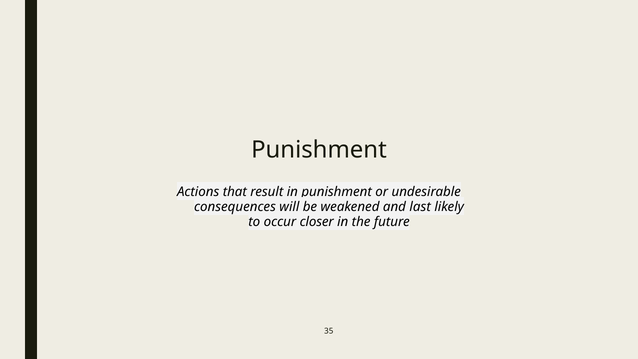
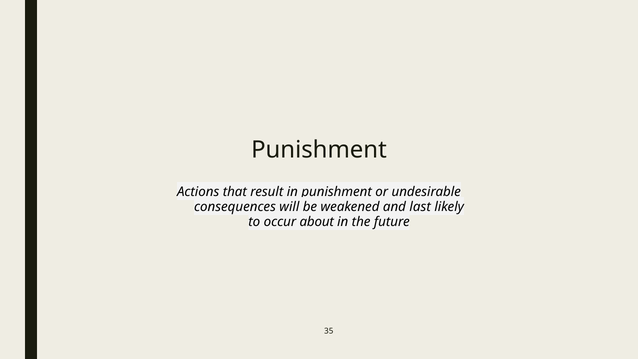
closer: closer -> about
